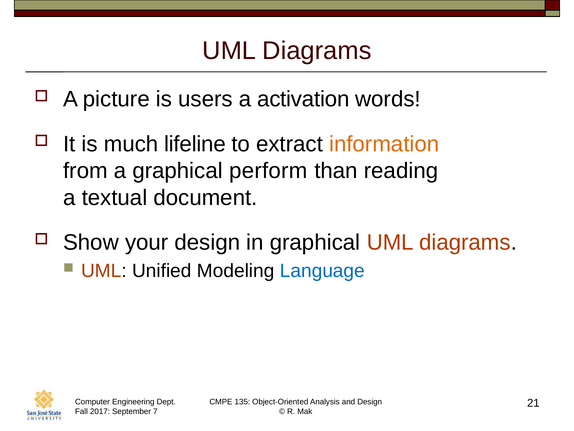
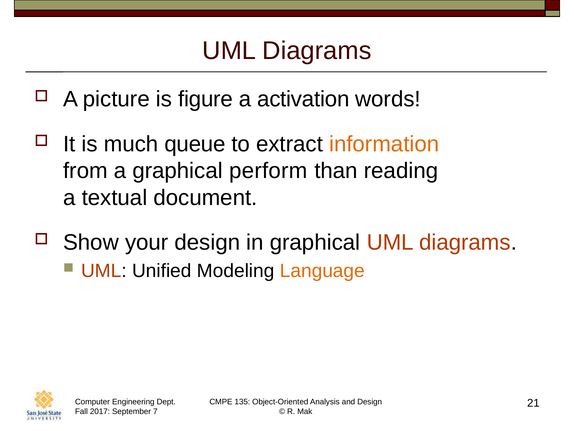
users: users -> figure
lifeline: lifeline -> queue
Language colour: blue -> orange
